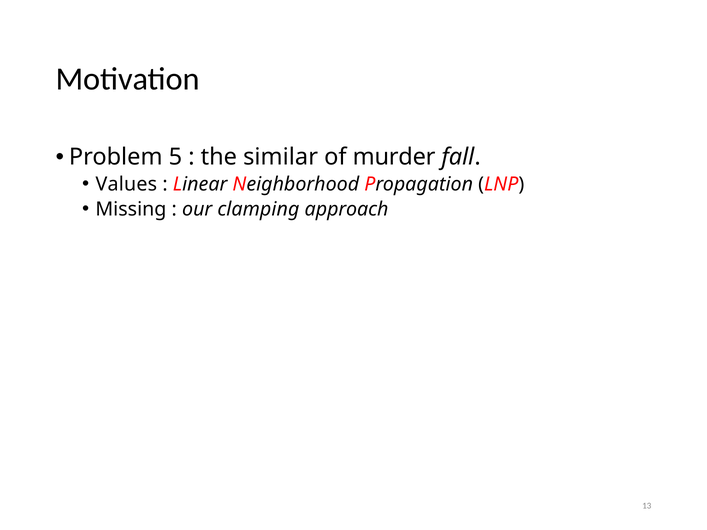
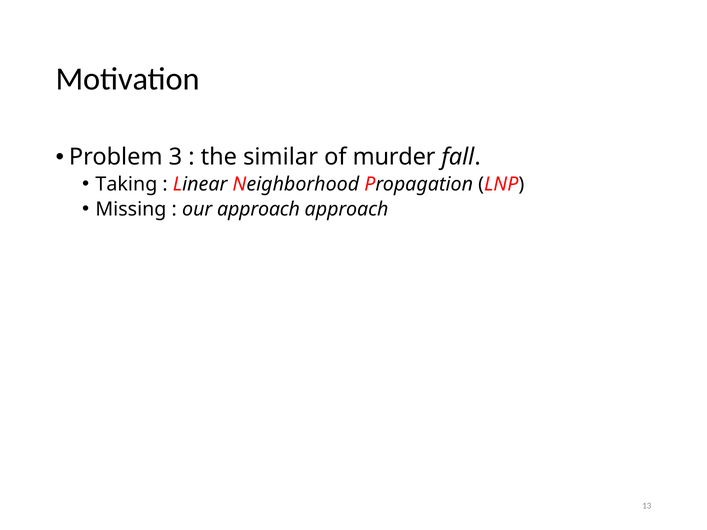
5: 5 -> 3
Values: Values -> Taking
our clamping: clamping -> approach
